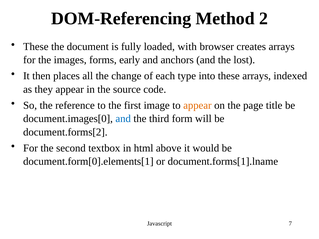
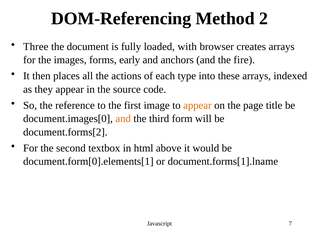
These at (36, 47): These -> Three
lost: lost -> fire
change: change -> actions
and at (123, 119) colour: blue -> orange
